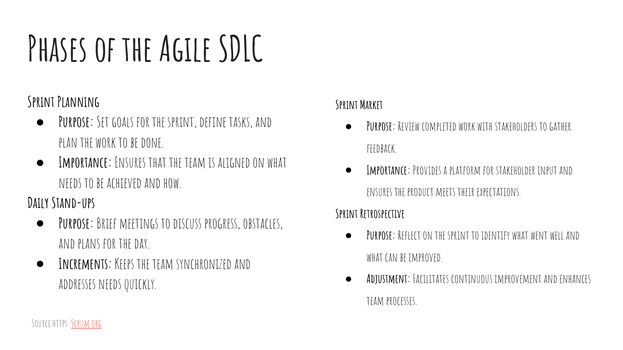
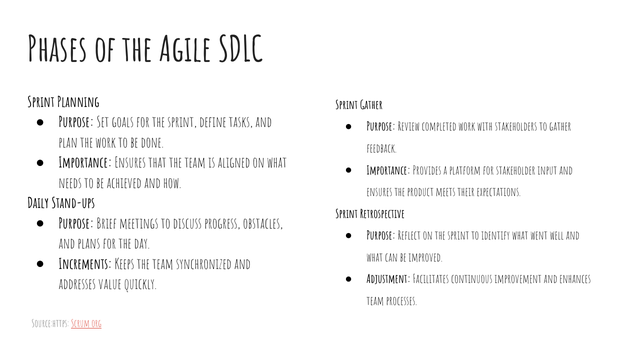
Sprint Market: Market -> Gather
addresses needs: needs -> value
